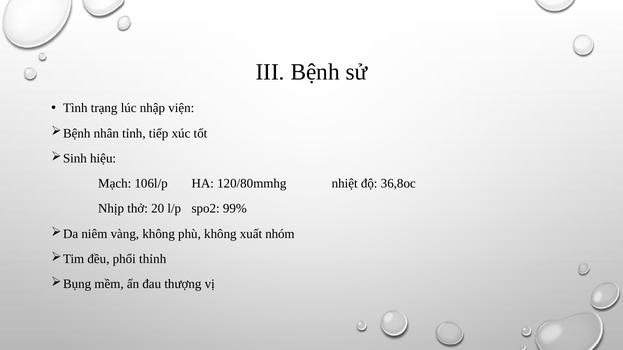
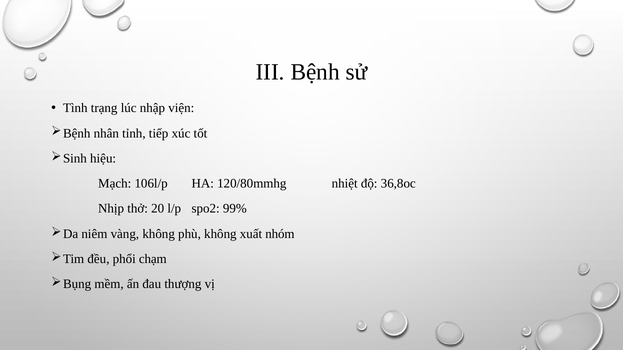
thỉnh: thỉnh -> chạm
